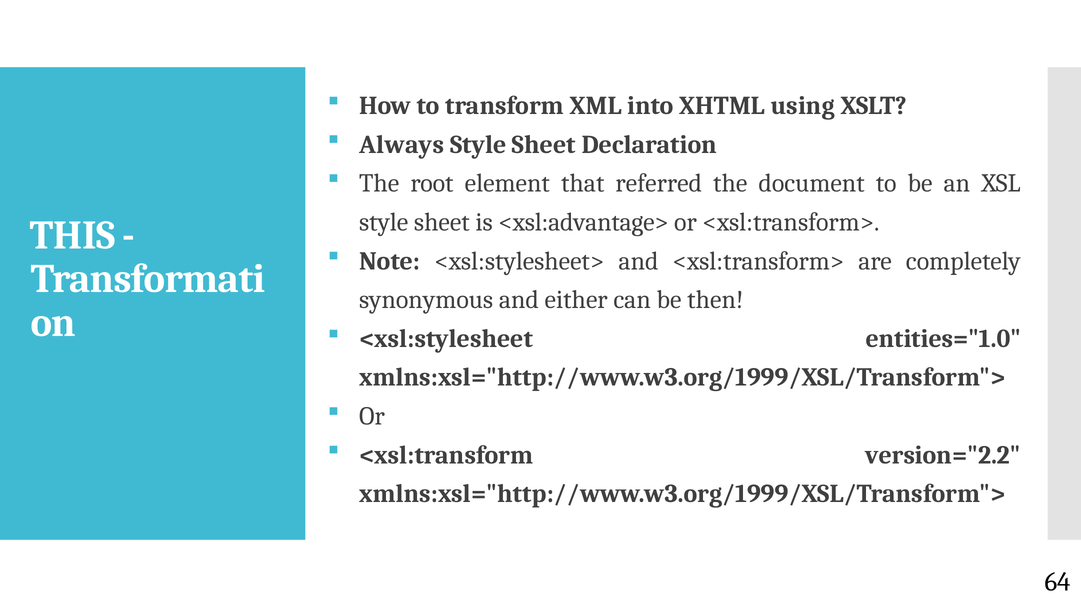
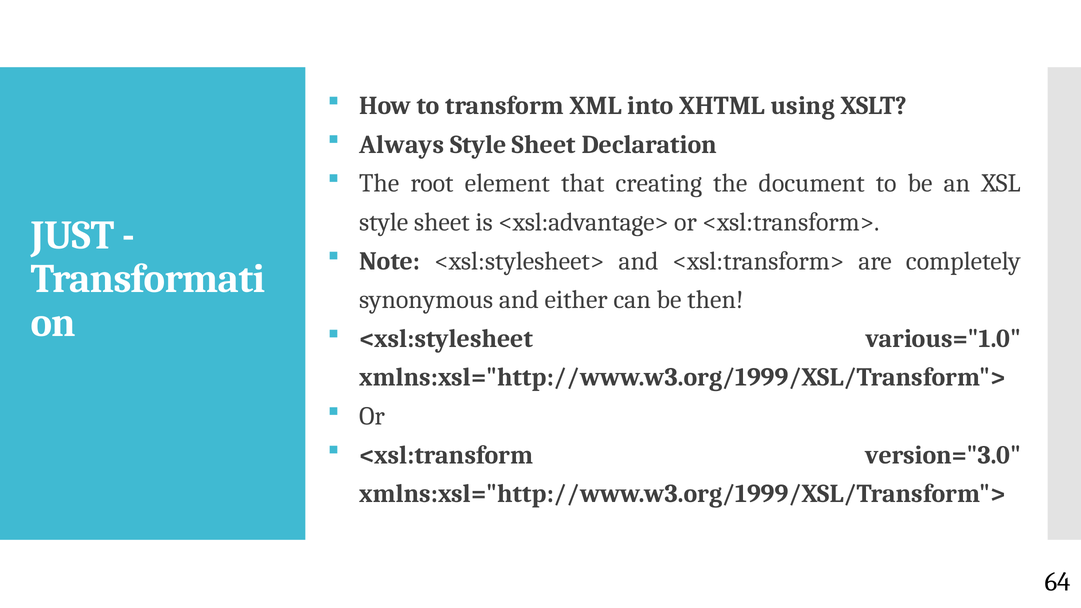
referred: referred -> creating
THIS: THIS -> JUST
entities="1.0: entities="1.0 -> various="1.0
version="2.2: version="2.2 -> version="3.0
